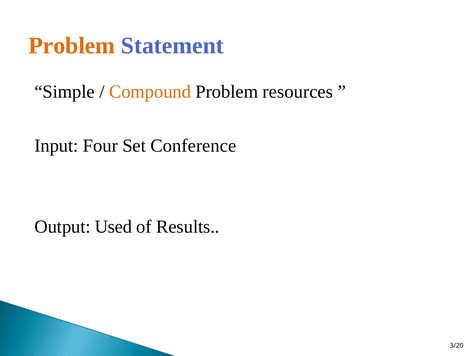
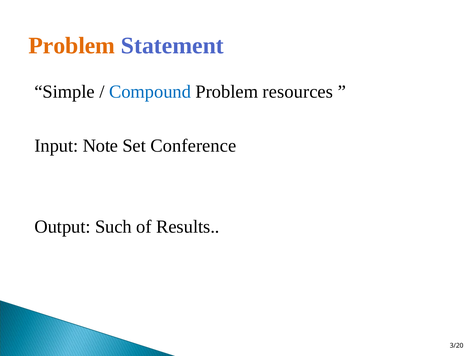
Compound colour: orange -> blue
Four: Four -> Note
Used: Used -> Such
